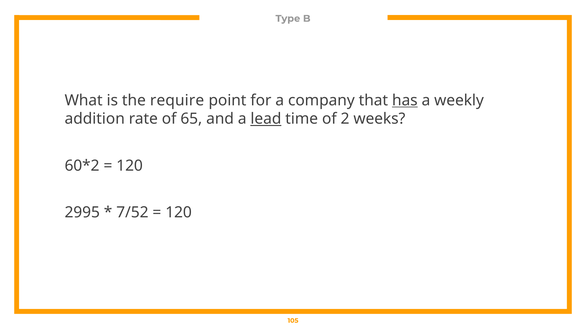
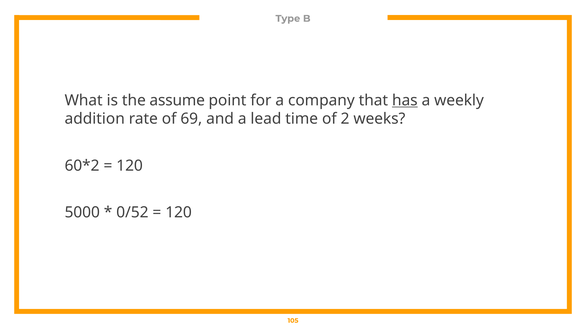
require: require -> assume
65: 65 -> 69
lead underline: present -> none
2995: 2995 -> 5000
7/52: 7/52 -> 0/52
